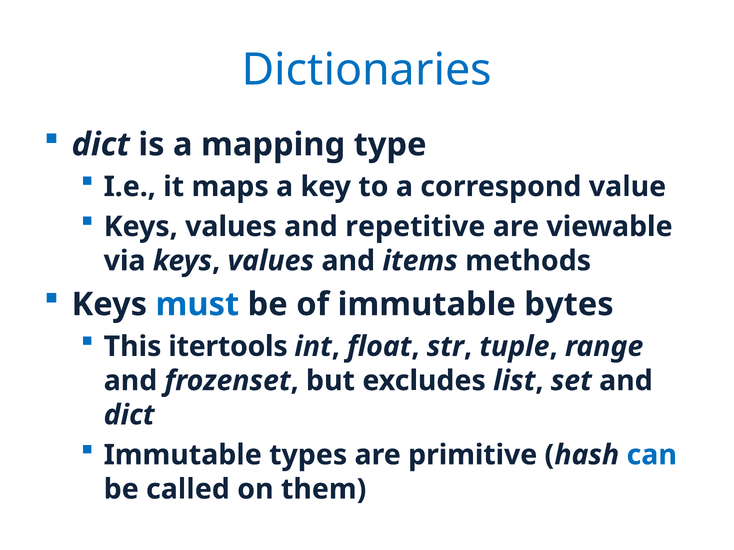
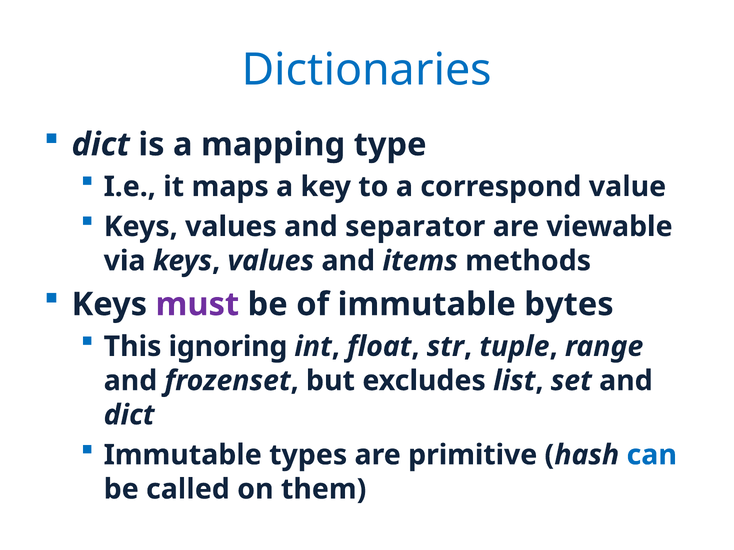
repetitive: repetitive -> separator
must colour: blue -> purple
itertools: itertools -> ignoring
